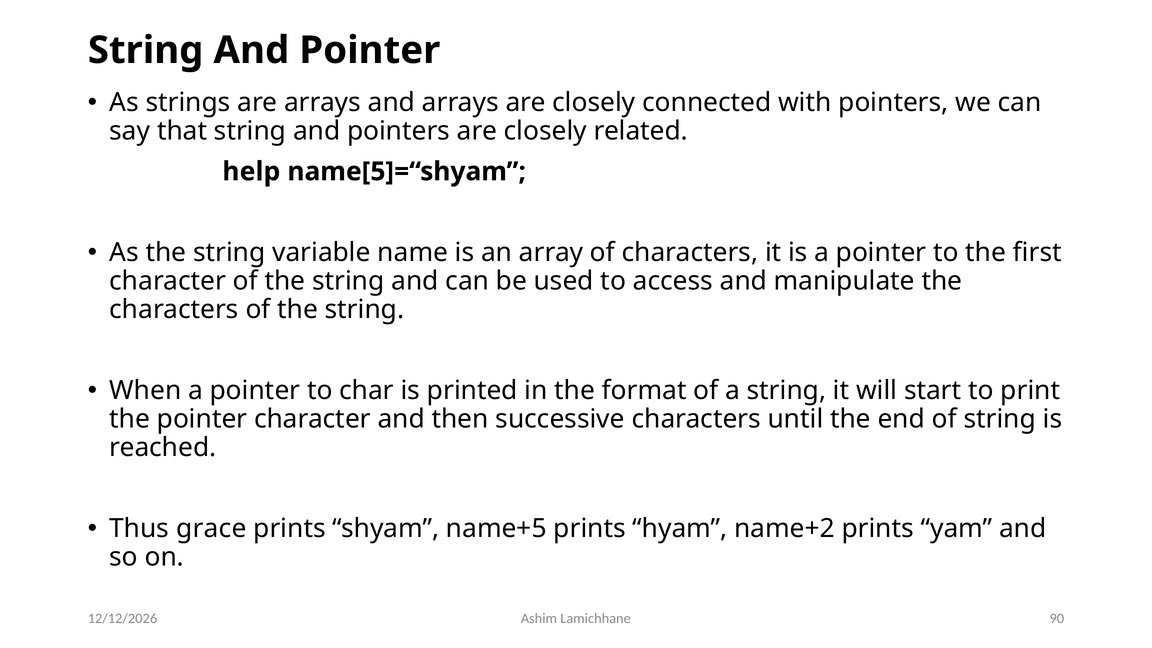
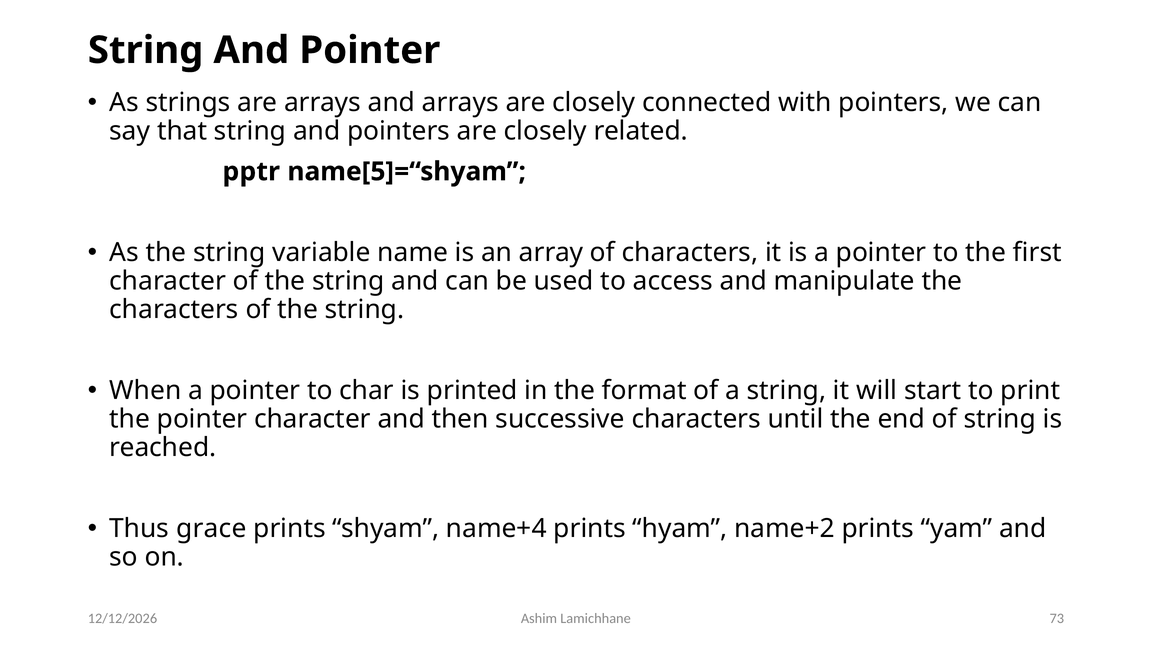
help: help -> pptr
name+5: name+5 -> name+4
90: 90 -> 73
